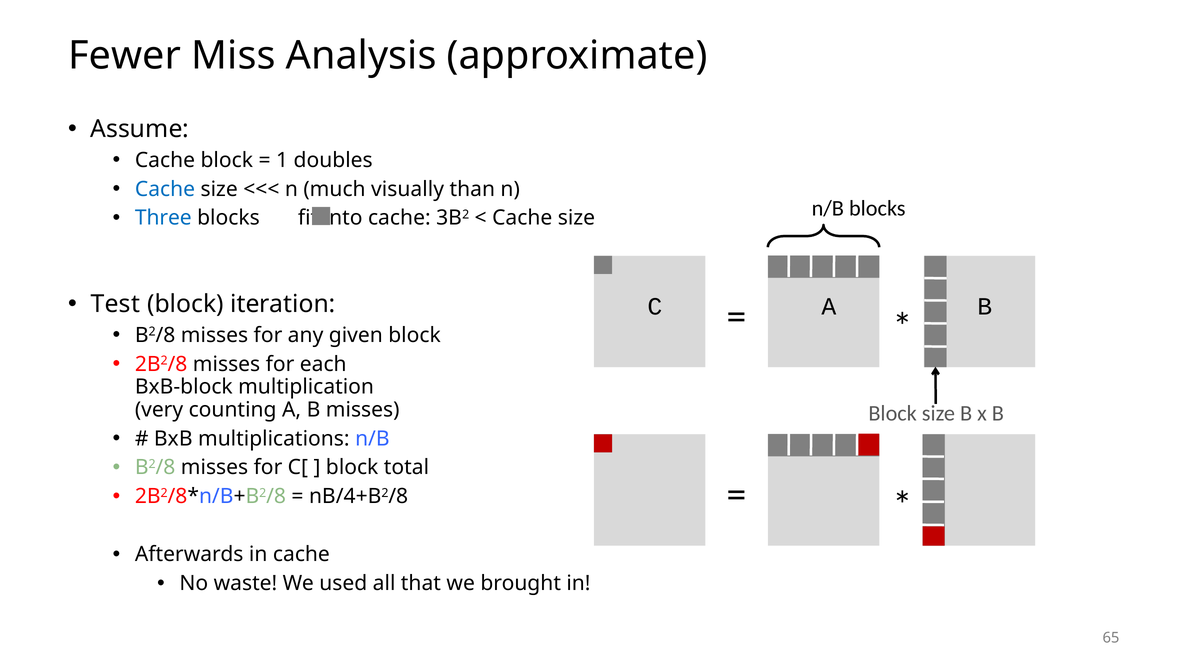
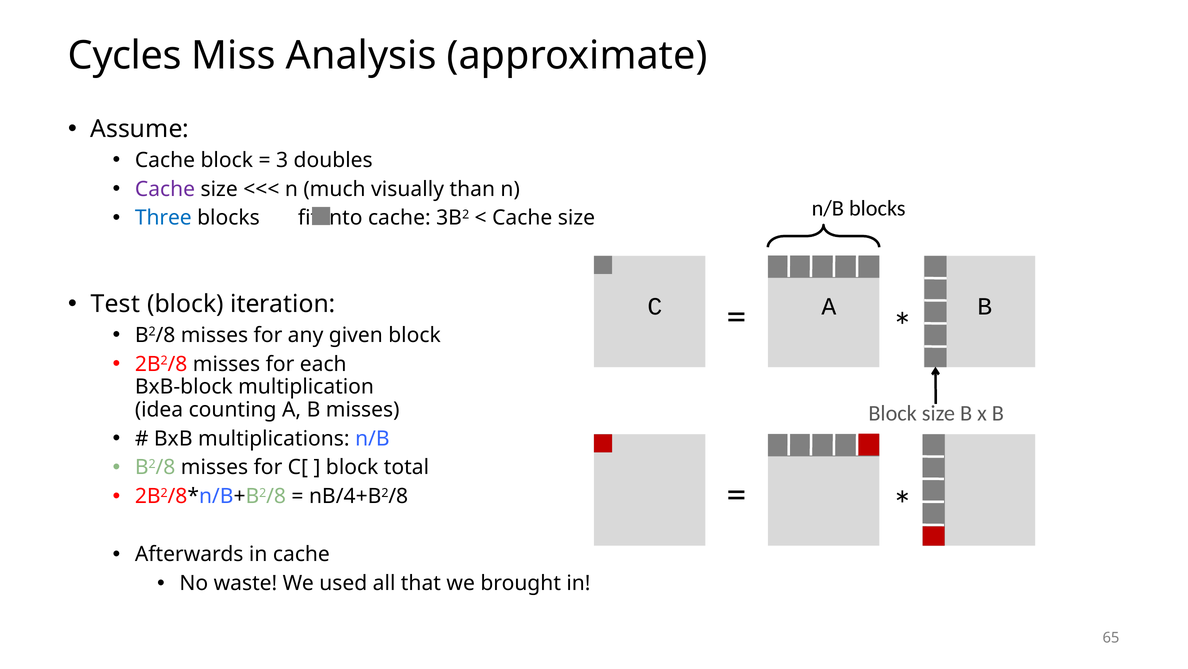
Fewer: Fewer -> Cycles
1: 1 -> 3
Cache at (165, 189) colour: blue -> purple
very: very -> idea
